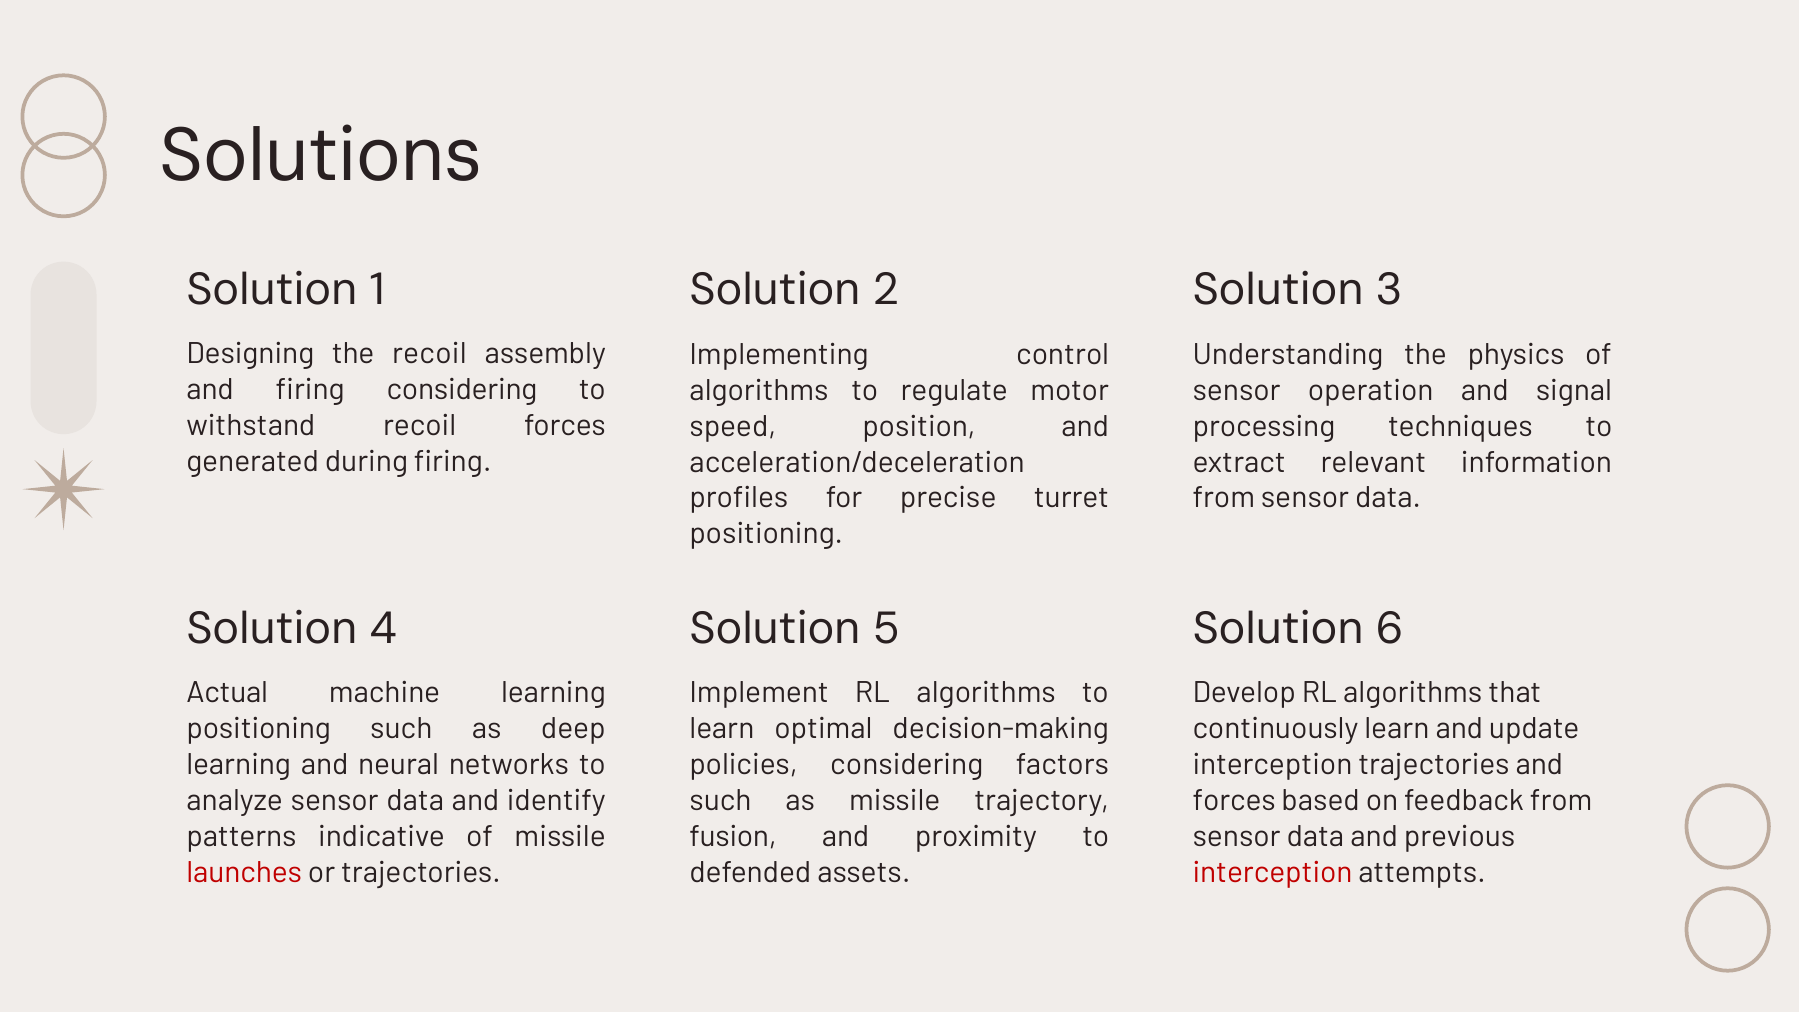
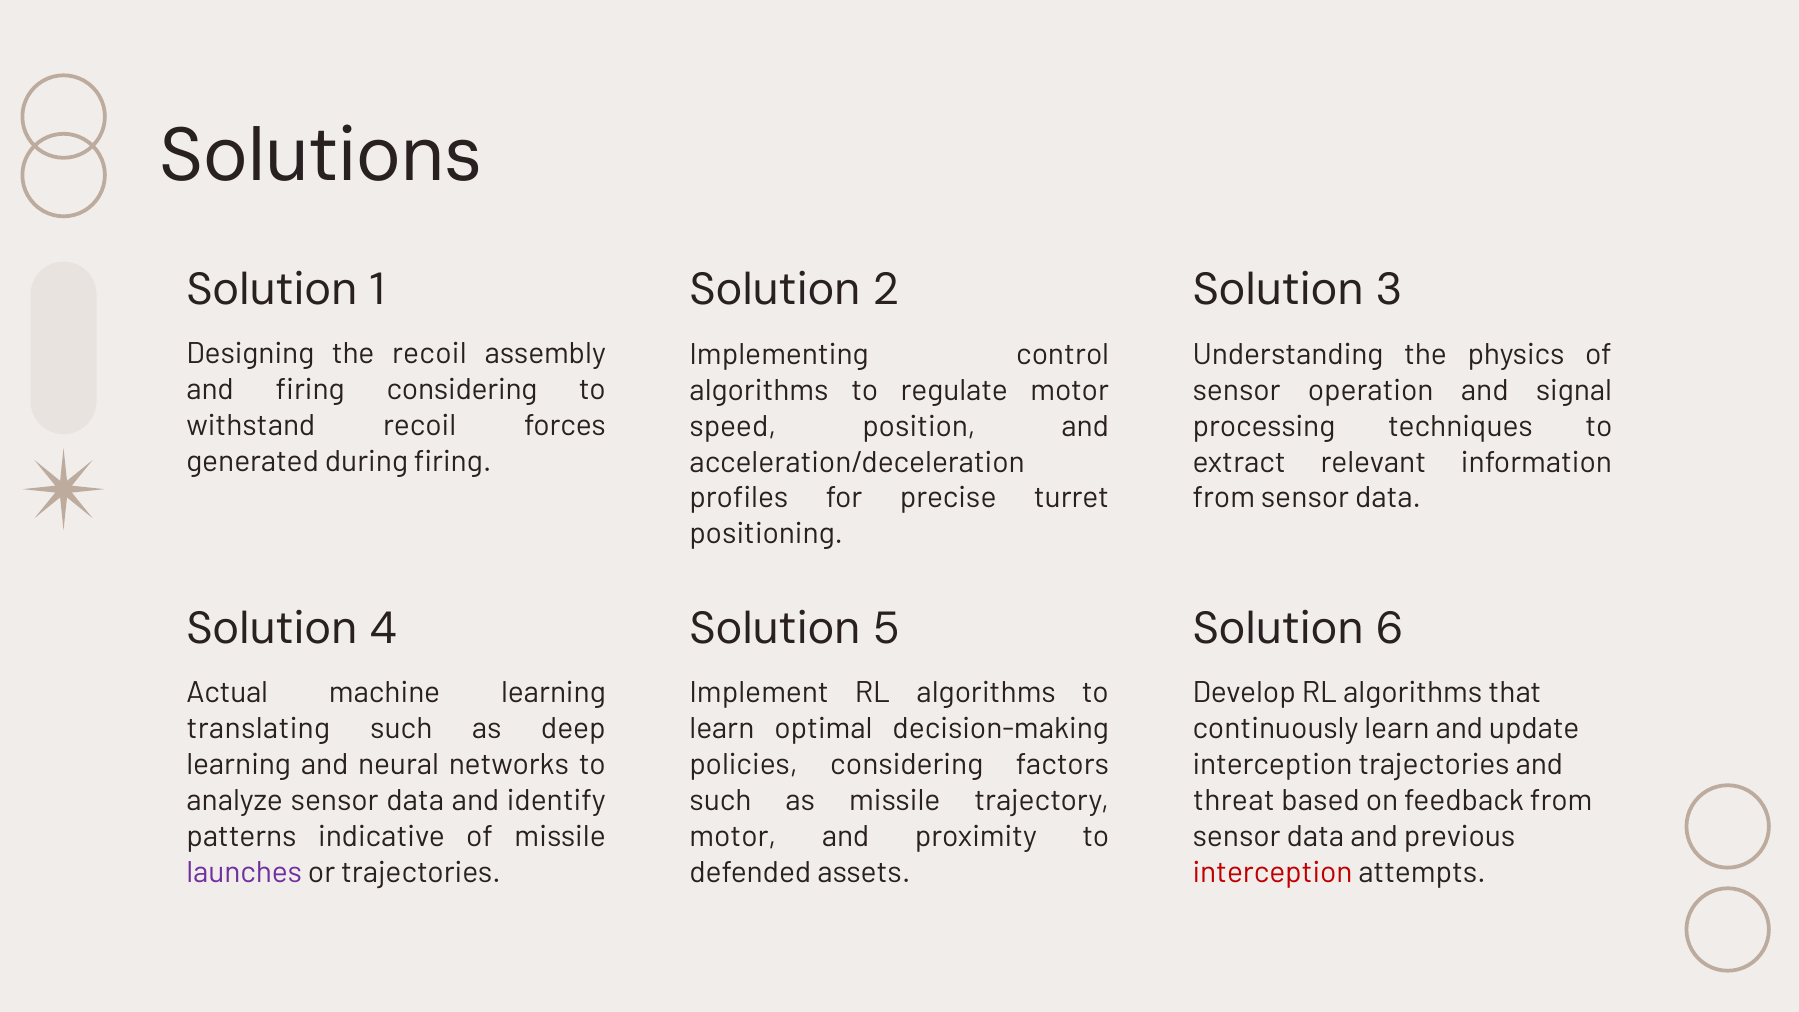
positioning at (259, 728): positioning -> translating
forces at (1234, 800): forces -> threat
fusion at (733, 836): fusion -> motor
launches colour: red -> purple
